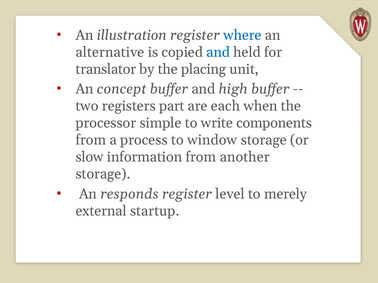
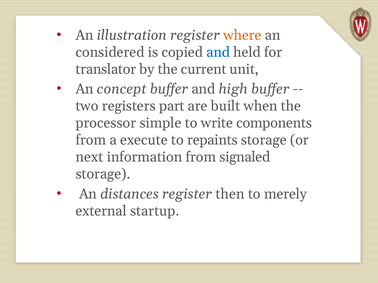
where colour: blue -> orange
alternative: alternative -> considered
placing: placing -> current
each: each -> built
process: process -> execute
window: window -> repaints
slow: slow -> next
another: another -> signaled
responds: responds -> distances
level: level -> then
